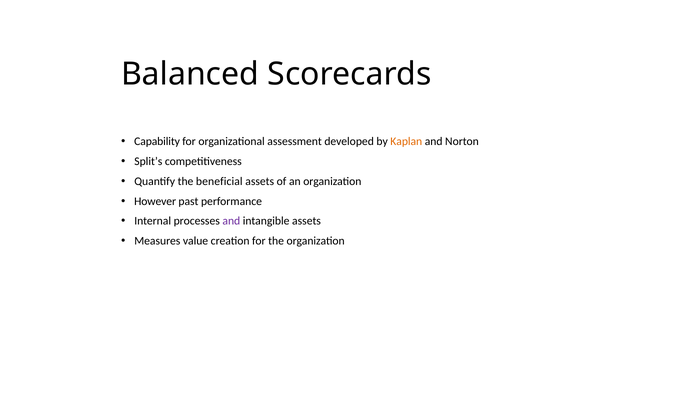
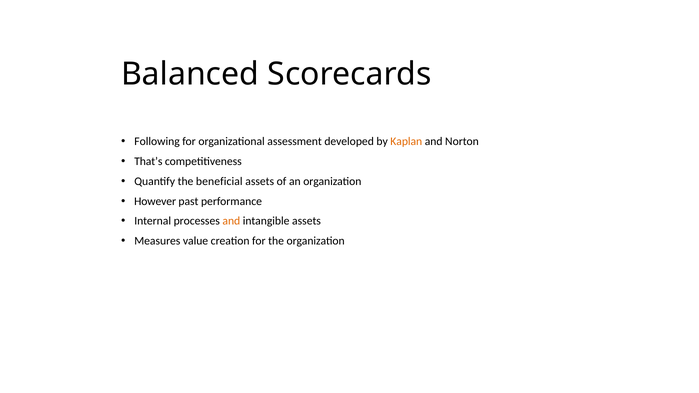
Capability: Capability -> Following
Split’s: Split’s -> That’s
and at (231, 221) colour: purple -> orange
